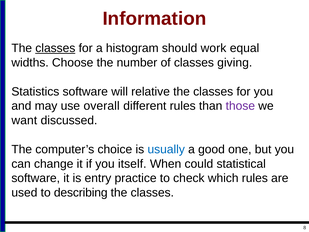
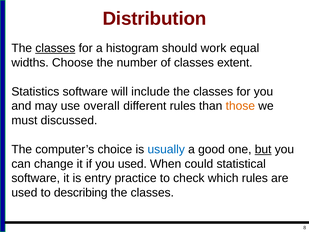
Information: Information -> Distribution
giving: giving -> extent
relative: relative -> include
those colour: purple -> orange
want: want -> must
but underline: none -> present
you itself: itself -> used
